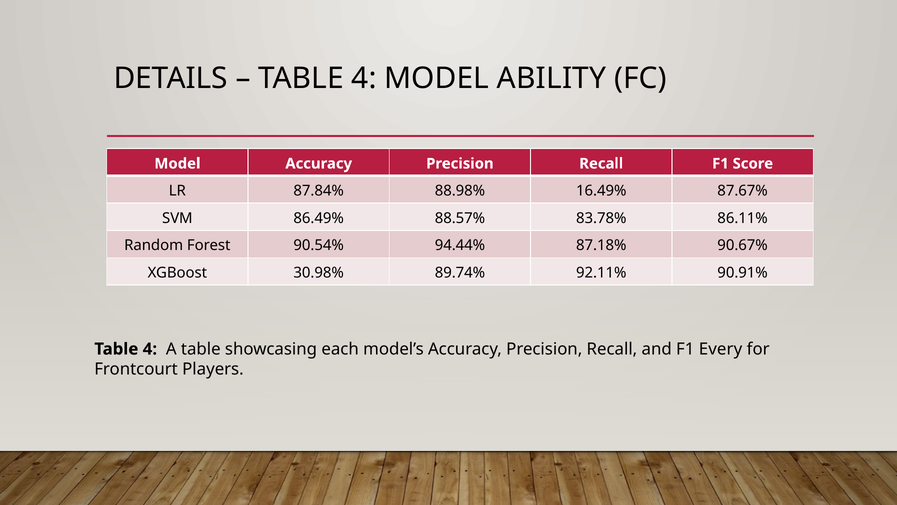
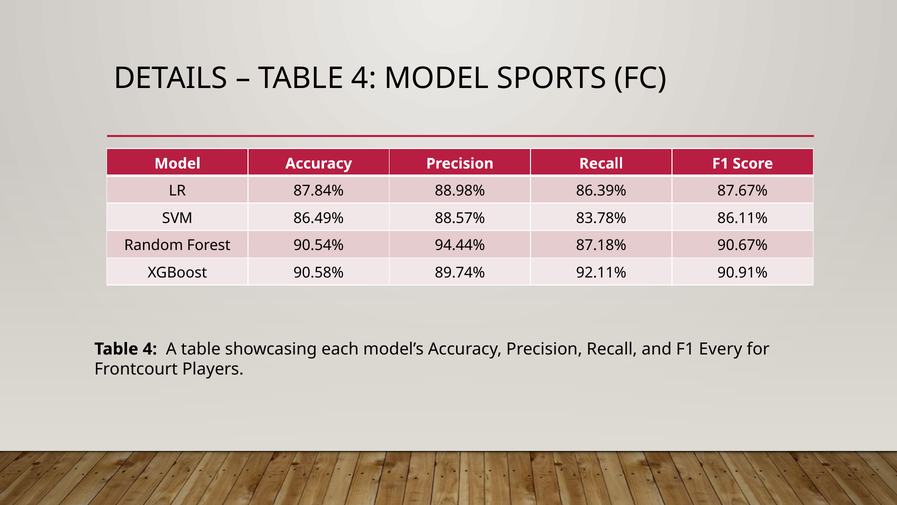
ABILITY: ABILITY -> SPORTS
16.49%: 16.49% -> 86.39%
30.98%: 30.98% -> 90.58%
